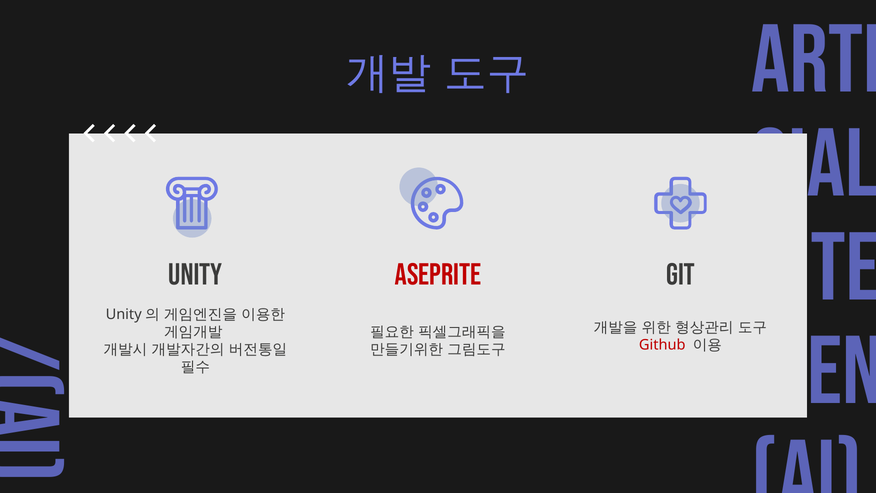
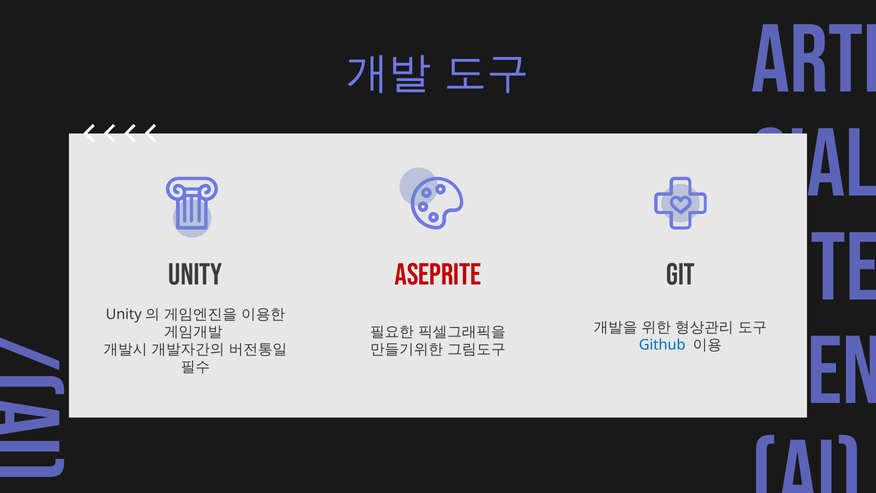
Github colour: red -> blue
